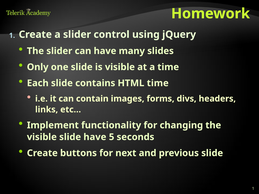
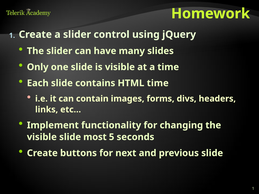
slide have: have -> most
